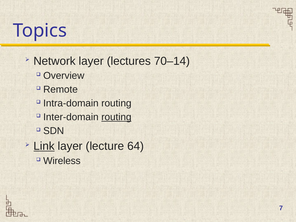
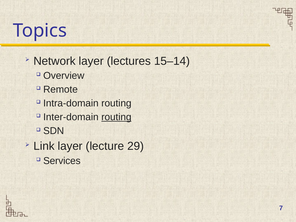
70–14: 70–14 -> 15–14
Link underline: present -> none
64: 64 -> 29
Wireless: Wireless -> Services
